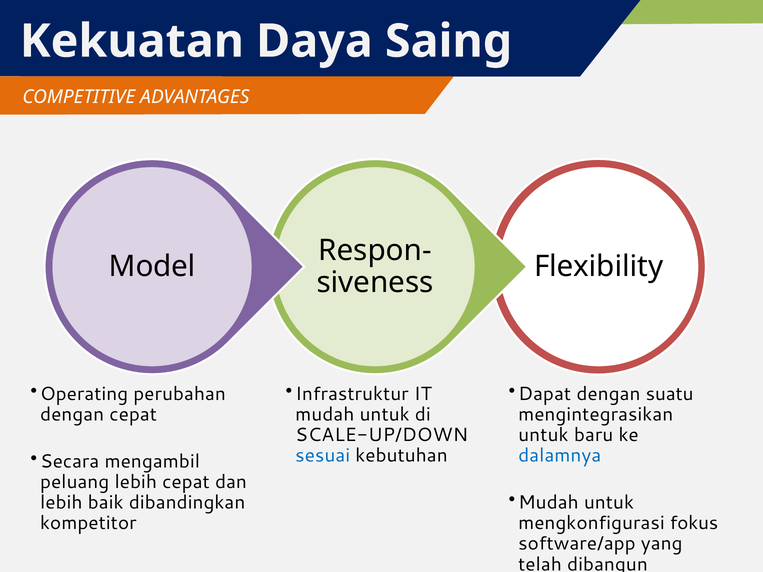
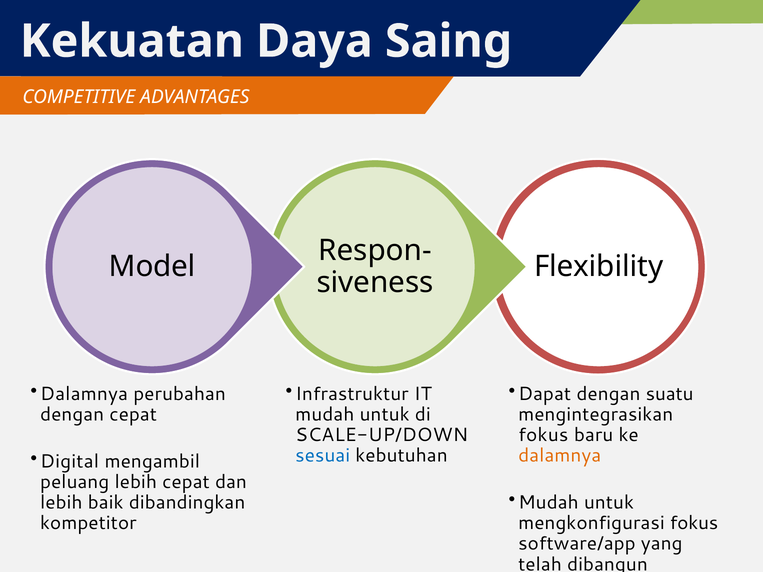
Operating at (84, 394): Operating -> Dalamnya
untuk at (543, 435): untuk -> fokus
dalamnya at (560, 456) colour: blue -> orange
Secara: Secara -> Digital
